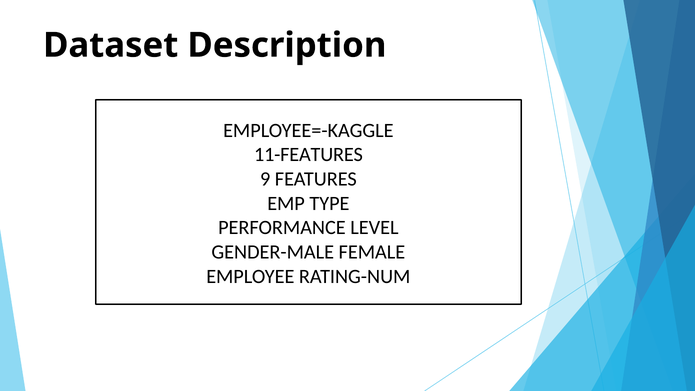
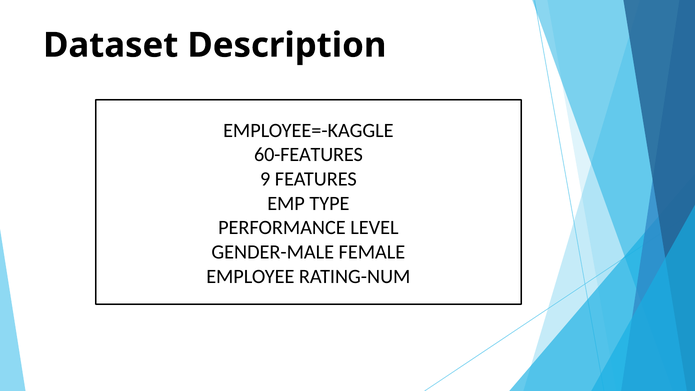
11-FEATURES: 11-FEATURES -> 60-FEATURES
